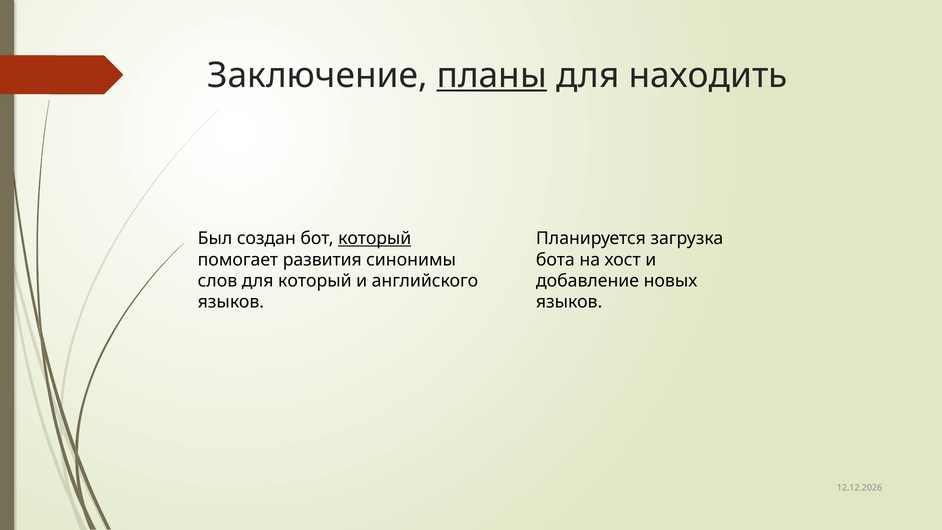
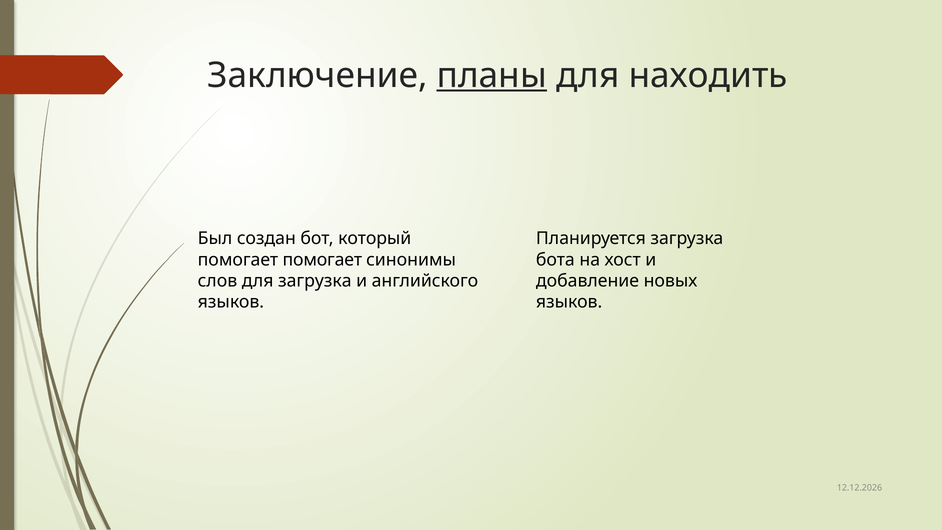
который at (375, 238) underline: present -> none
помогает развития: развития -> помогает
для который: который -> загрузка
